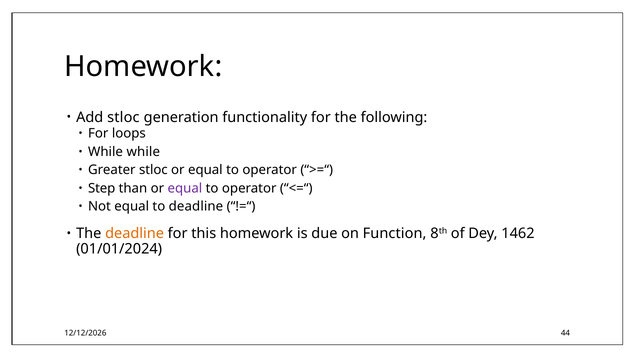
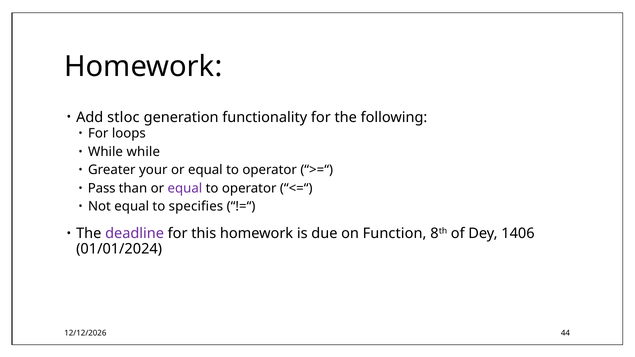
Greater stloc: stloc -> your
Step: Step -> Pass
to deadline: deadline -> specifies
deadline at (135, 234) colour: orange -> purple
1462: 1462 -> 1406
